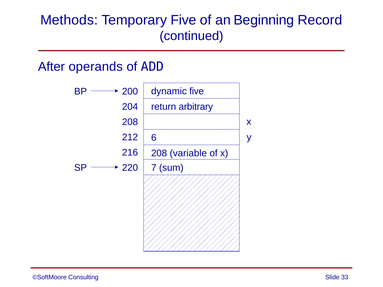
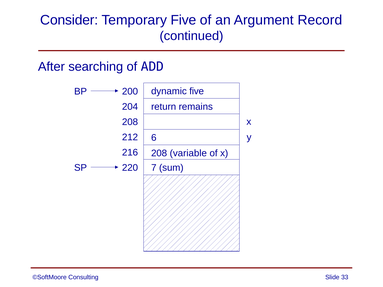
Methods: Methods -> Consider
Beginning: Beginning -> Argument
operands: operands -> searching
arbitrary: arbitrary -> remains
